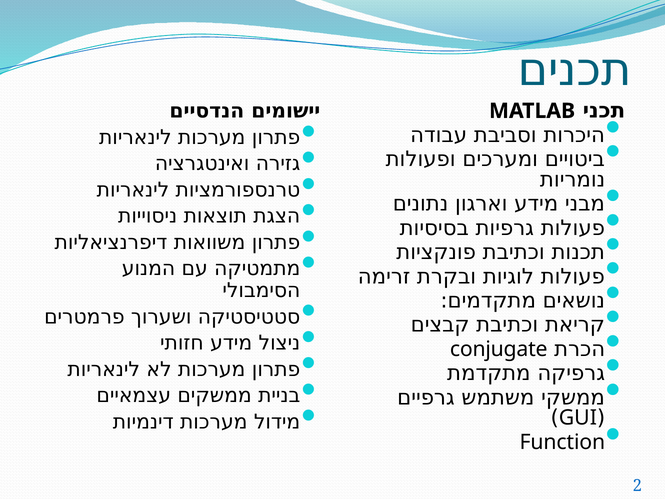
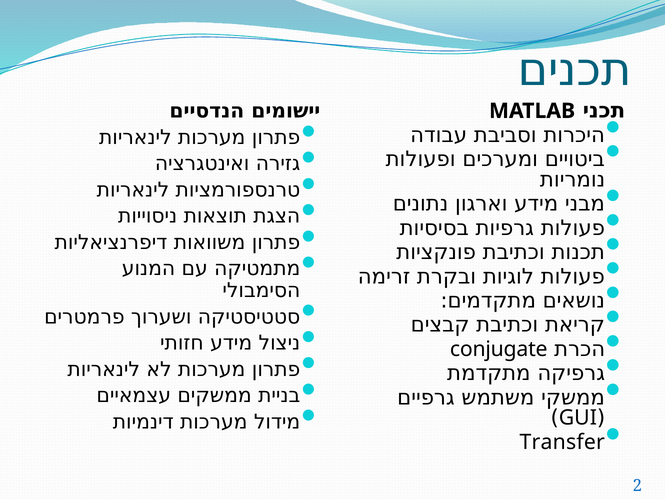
Function: Function -> Transfer
